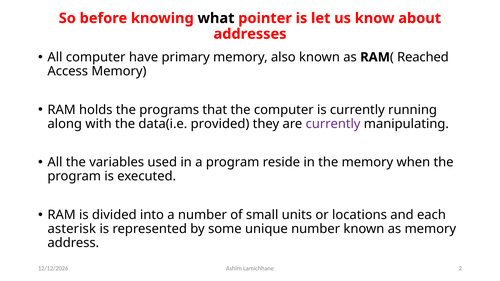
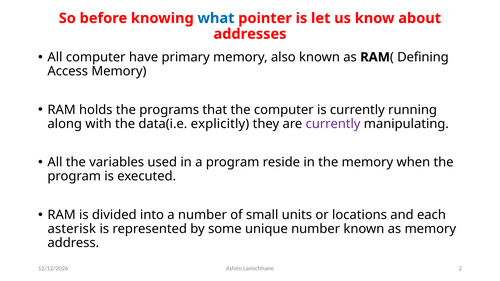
what colour: black -> blue
Reached: Reached -> Defining
provided: provided -> explicitly
